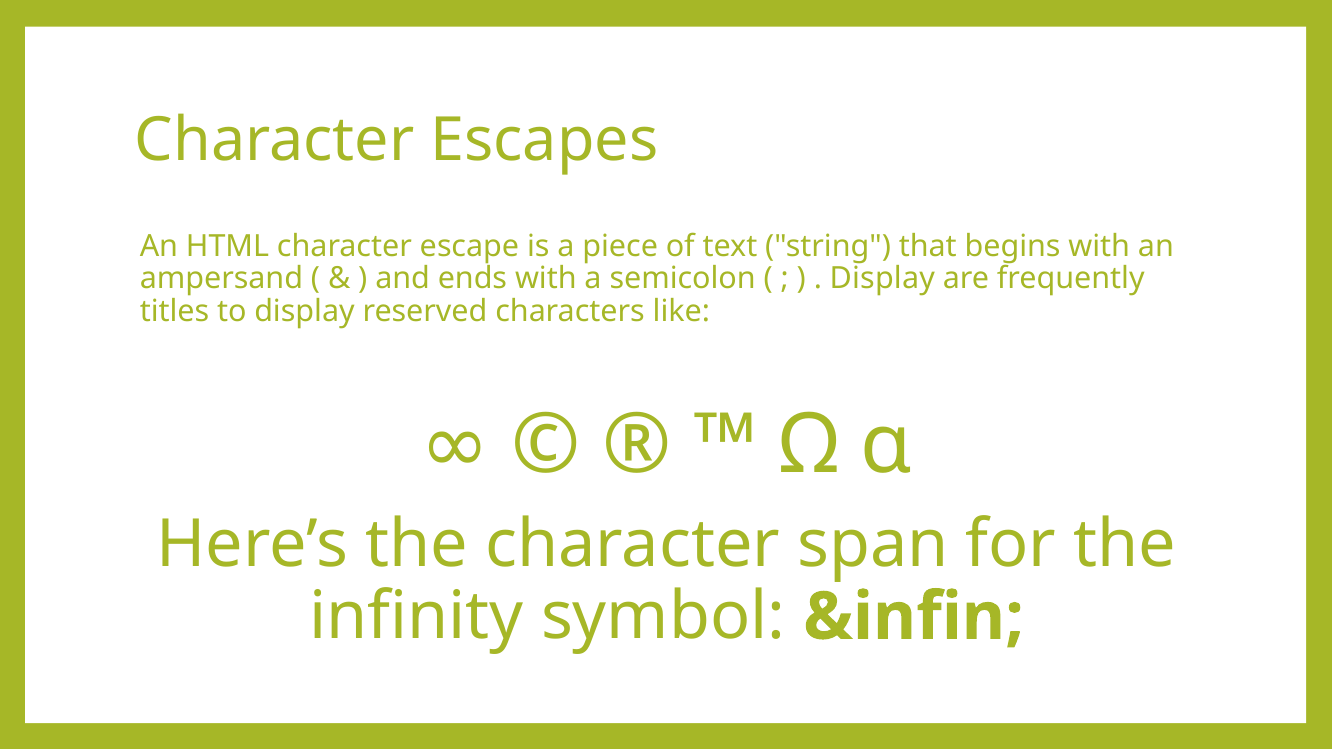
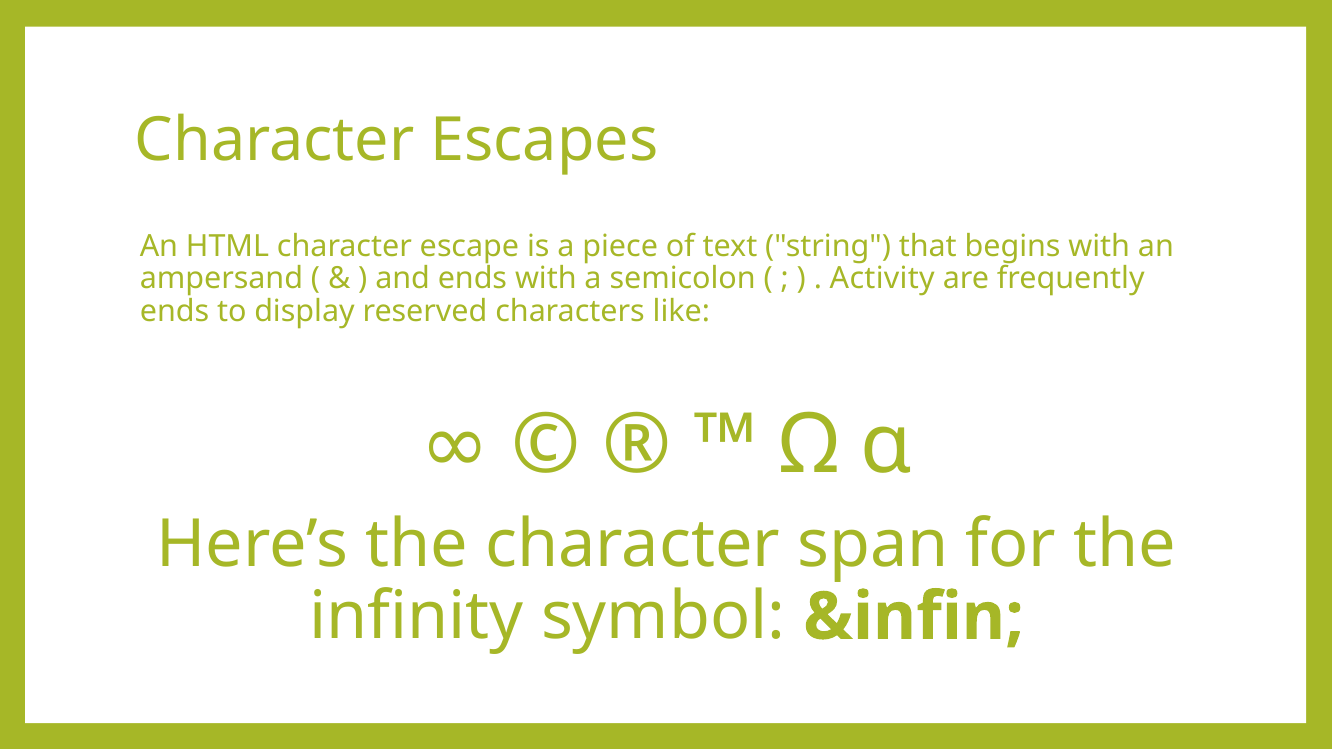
Display at (882, 279): Display -> Activity
titles at (175, 312): titles -> ends
